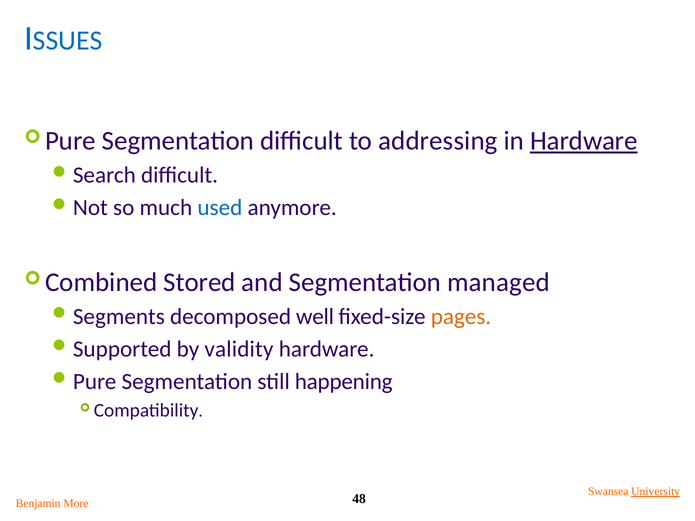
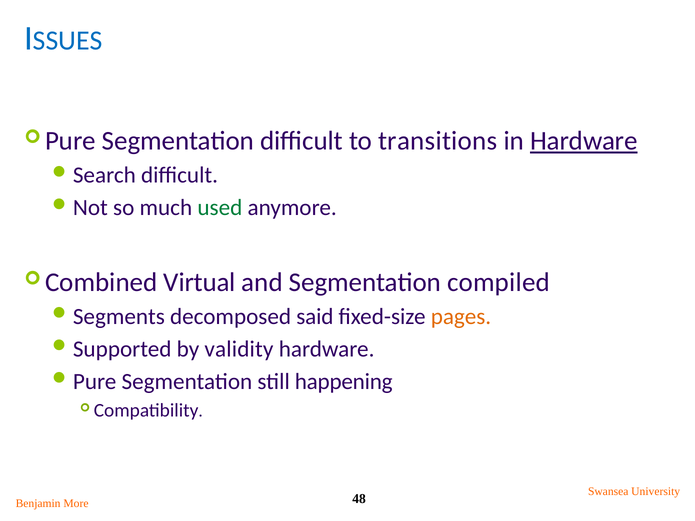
addressing: addressing -> transitions
used colour: blue -> green
Stored: Stored -> Virtual
managed: managed -> compiled
well: well -> said
University underline: present -> none
